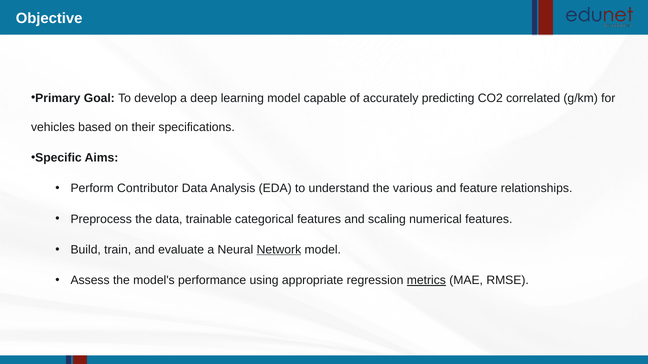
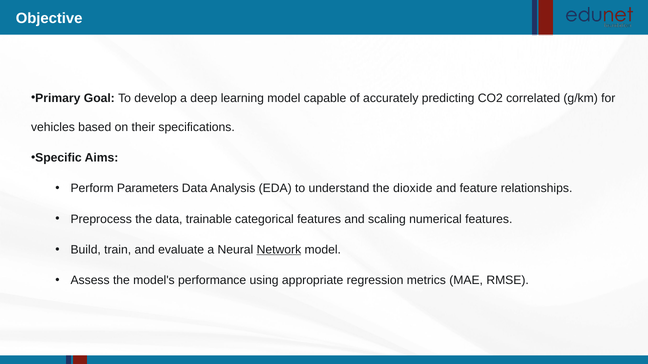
Contributor: Contributor -> Parameters
various: various -> dioxide
metrics underline: present -> none
